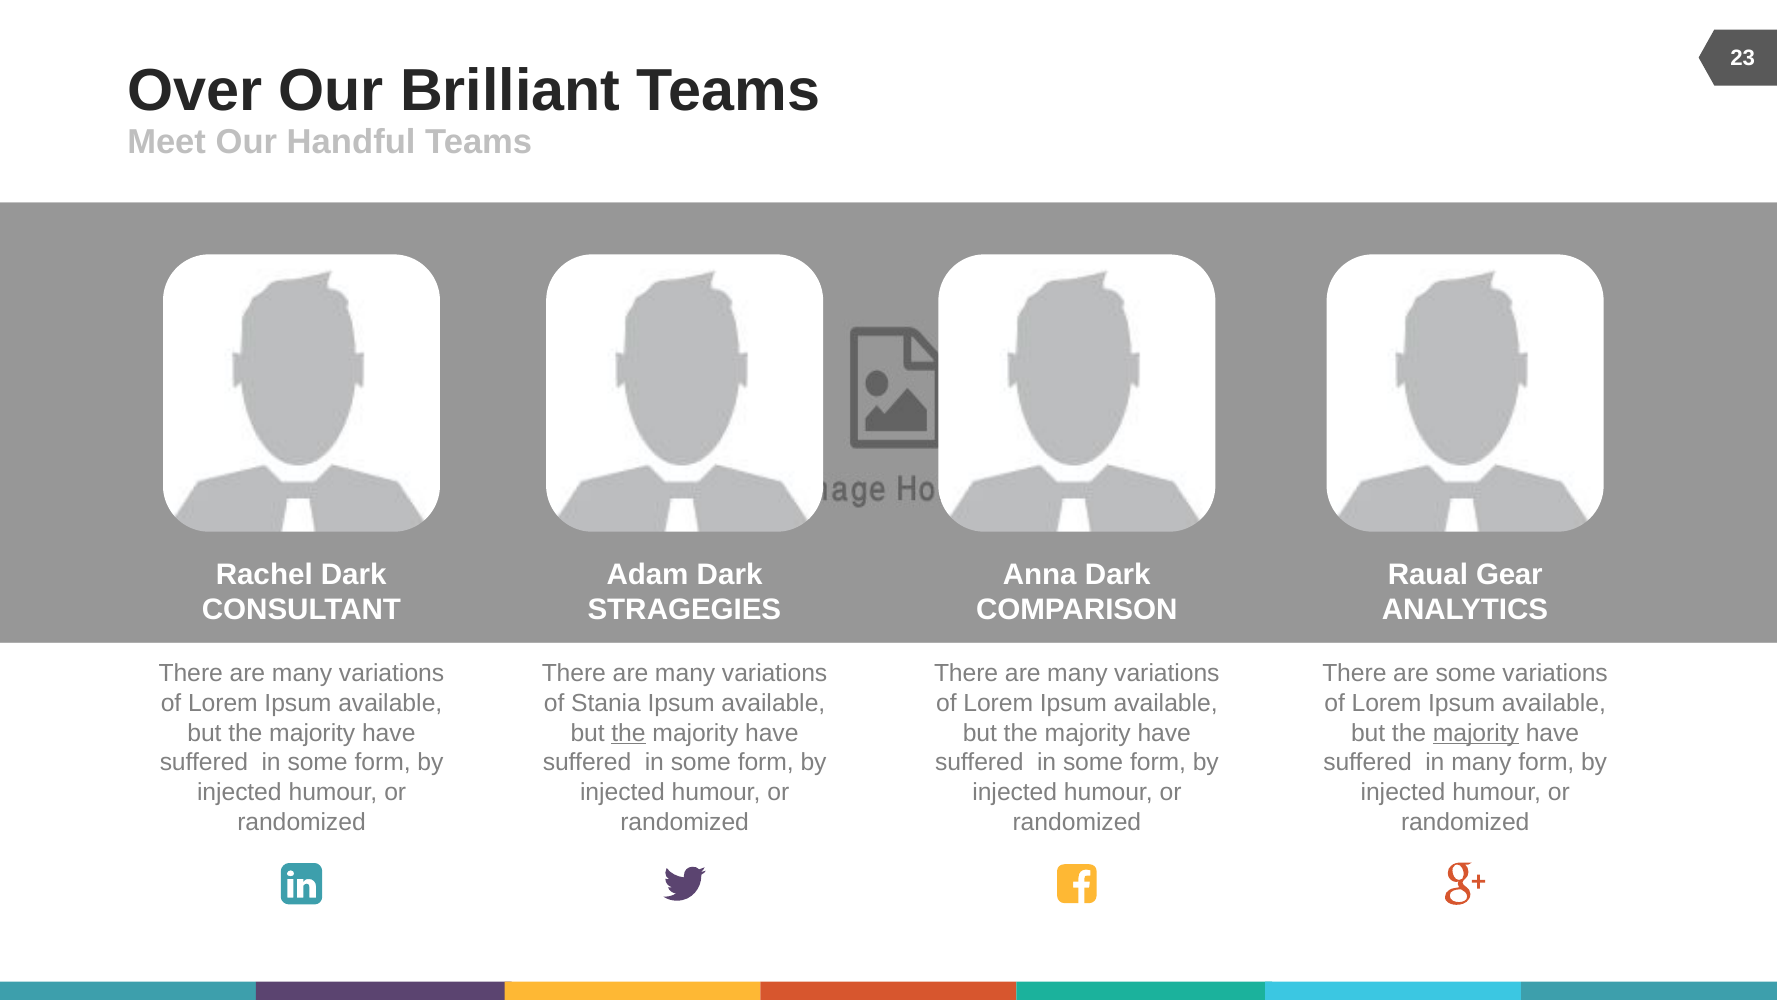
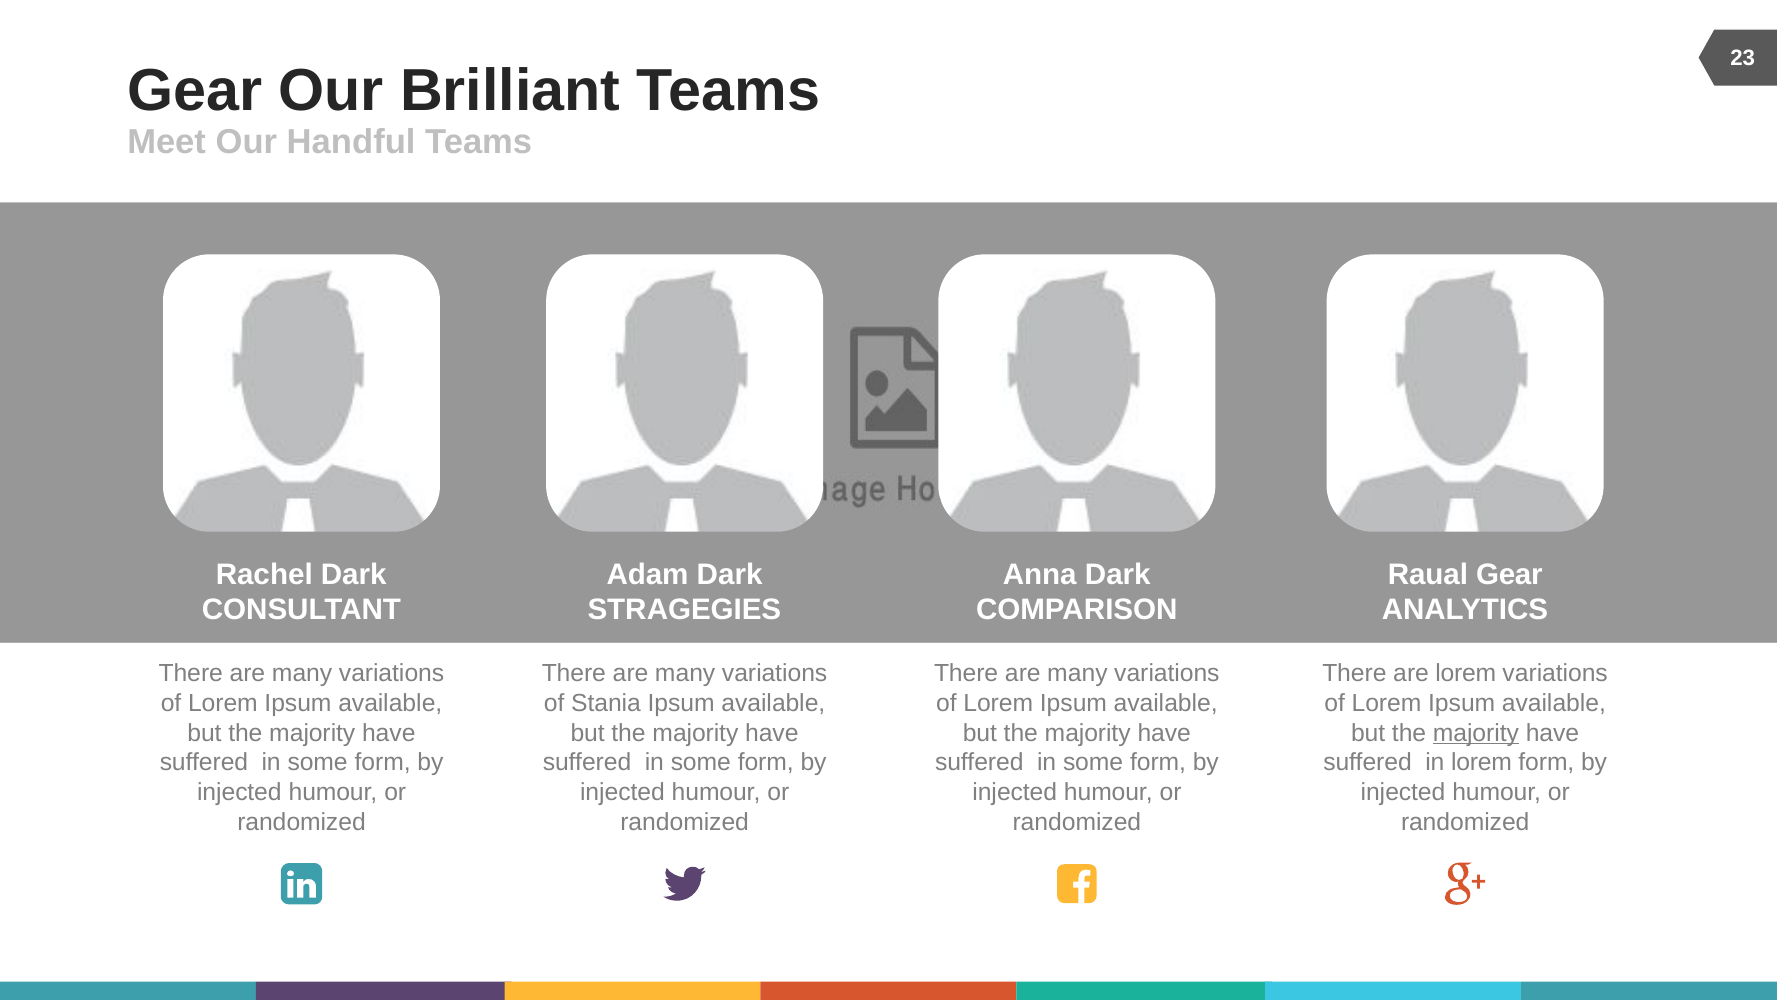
Over at (195, 90): Over -> Gear
are some: some -> lorem
the at (629, 733) underline: present -> none
in many: many -> lorem
